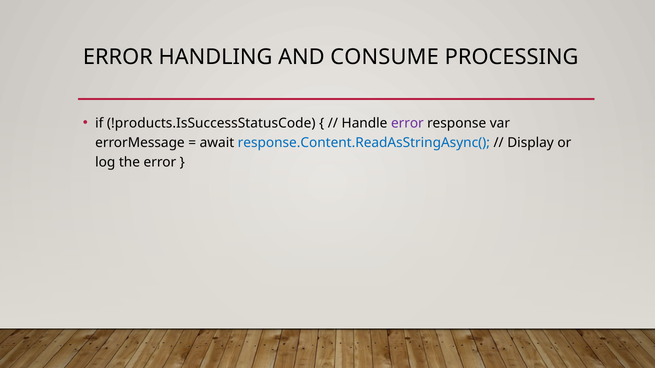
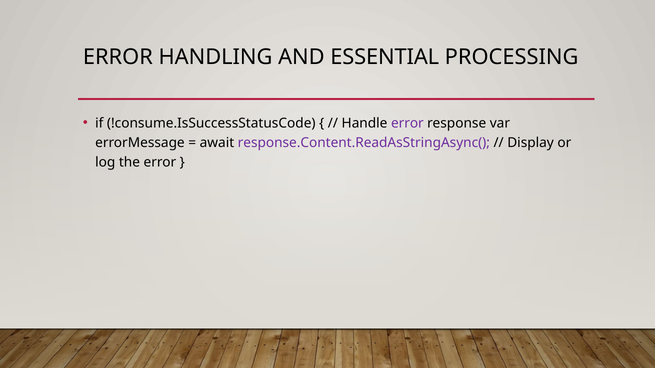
CONSUME: CONSUME -> ESSENTIAL
!products.IsSuccessStatusCode: !products.IsSuccessStatusCode -> !consume.IsSuccessStatusCode
response.Content.ReadAsStringAsync( colour: blue -> purple
